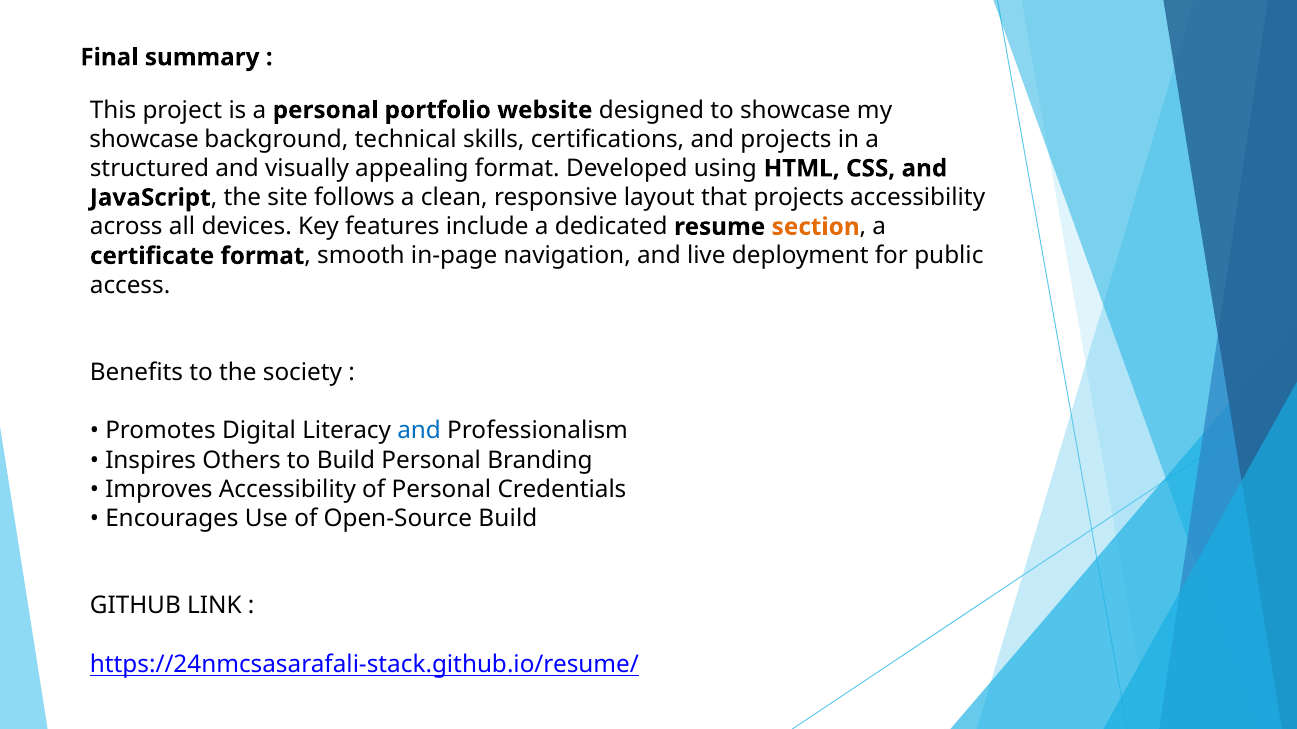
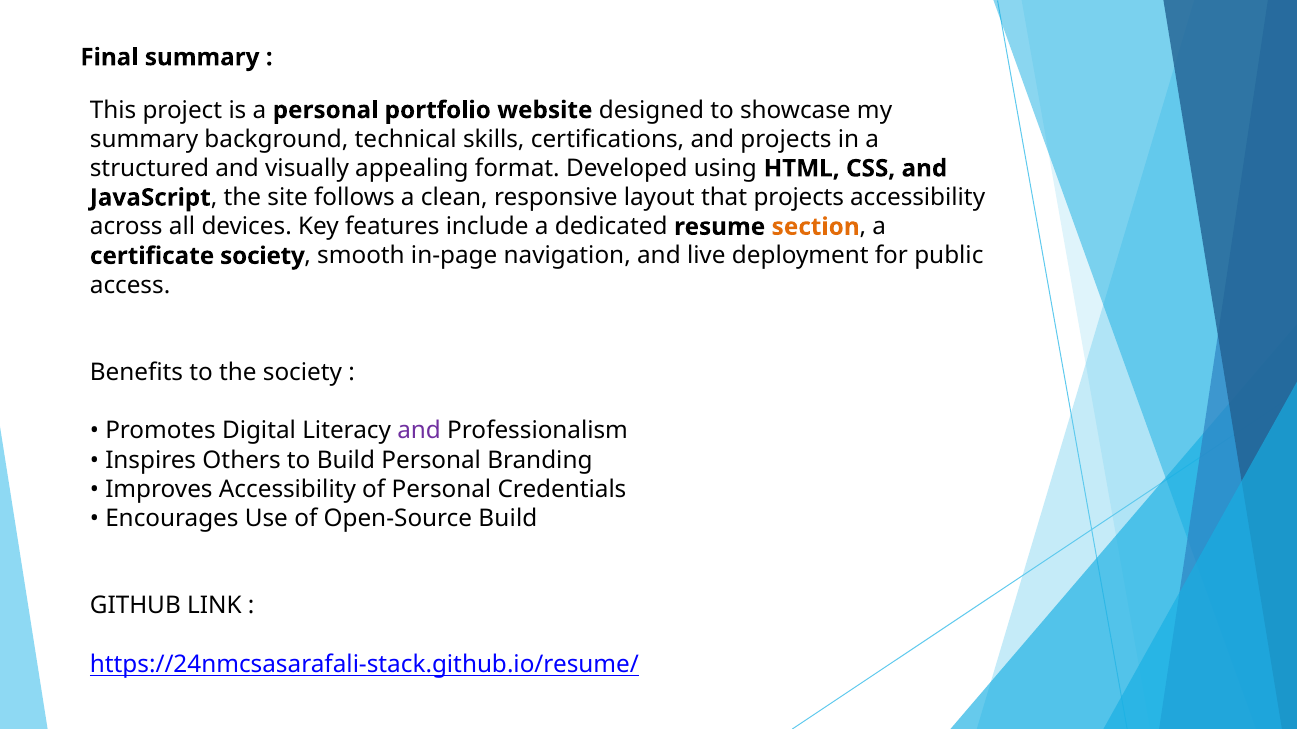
showcase at (144, 139): showcase -> summary
certificate format: format -> society
and at (419, 431) colour: blue -> purple
